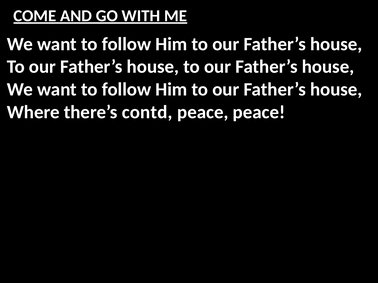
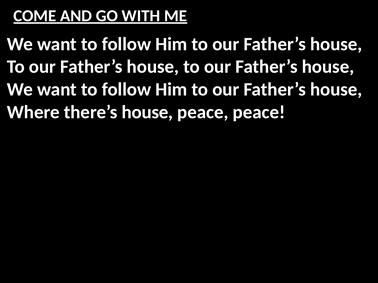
there’s contd: contd -> house
